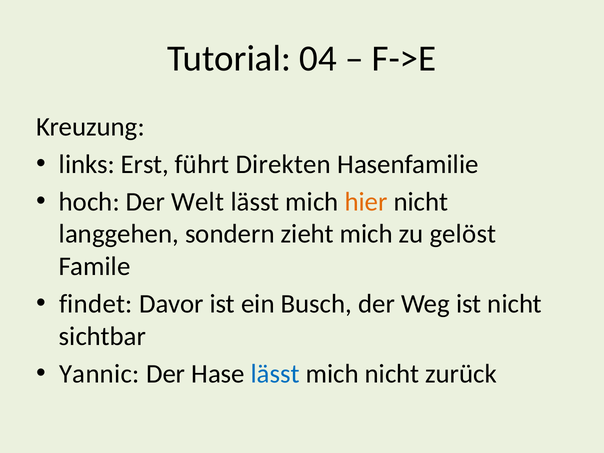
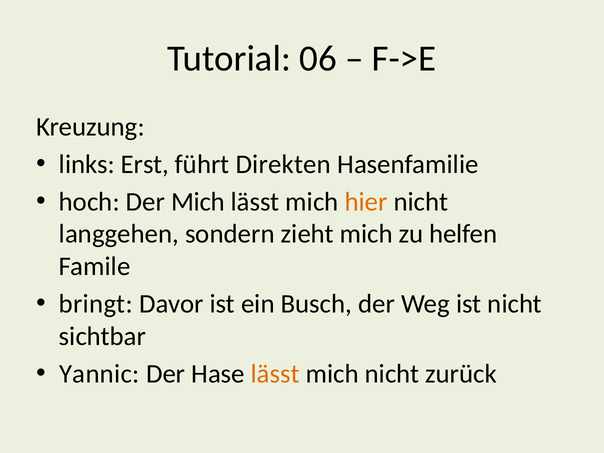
04: 04 -> 06
Der Welt: Welt -> Mich
gelöst: gelöst -> helfen
findet: findet -> bringt
lässt at (275, 374) colour: blue -> orange
